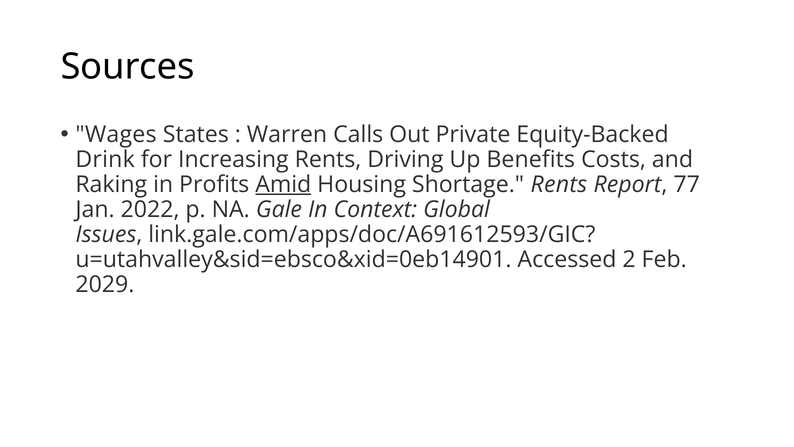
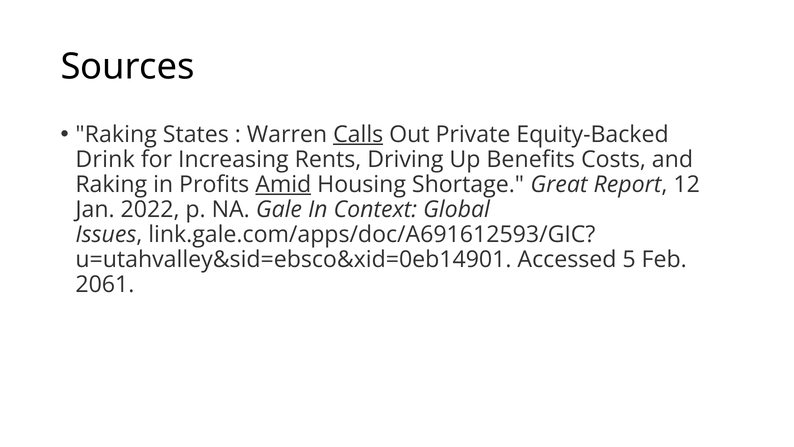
Wages at (116, 134): Wages -> Raking
Calls underline: none -> present
Shortage Rents: Rents -> Great
77: 77 -> 12
2: 2 -> 5
2029: 2029 -> 2061
